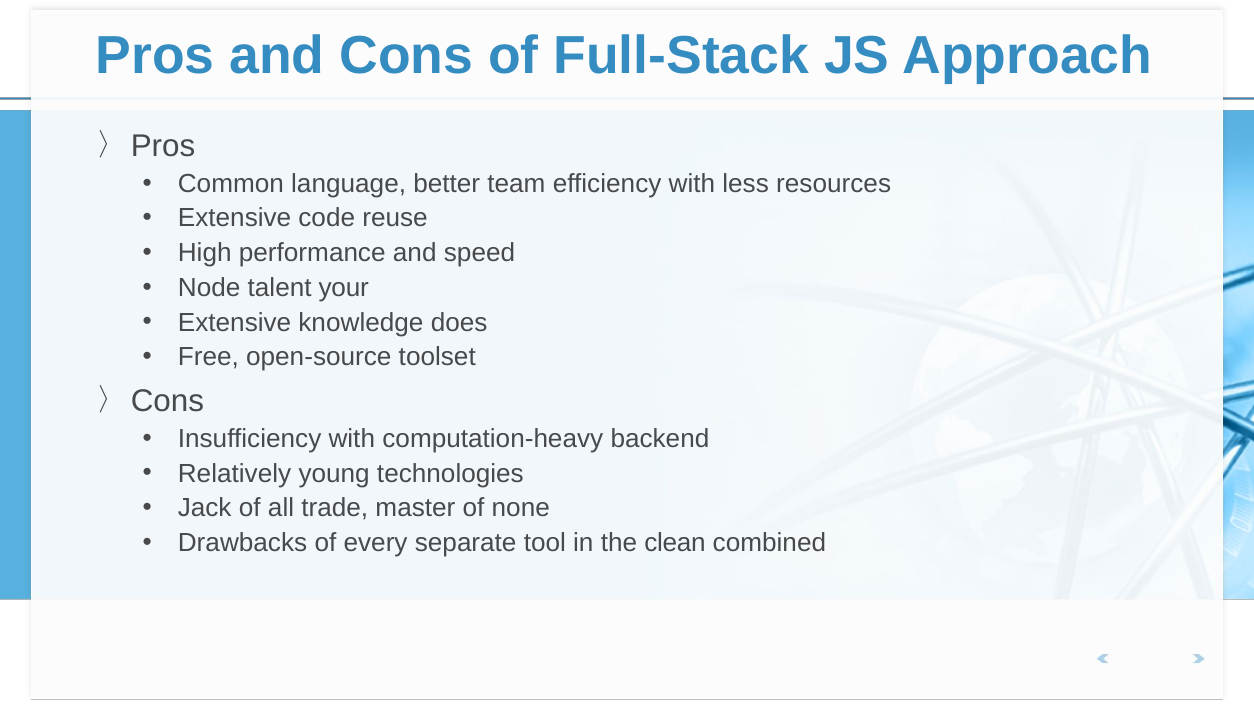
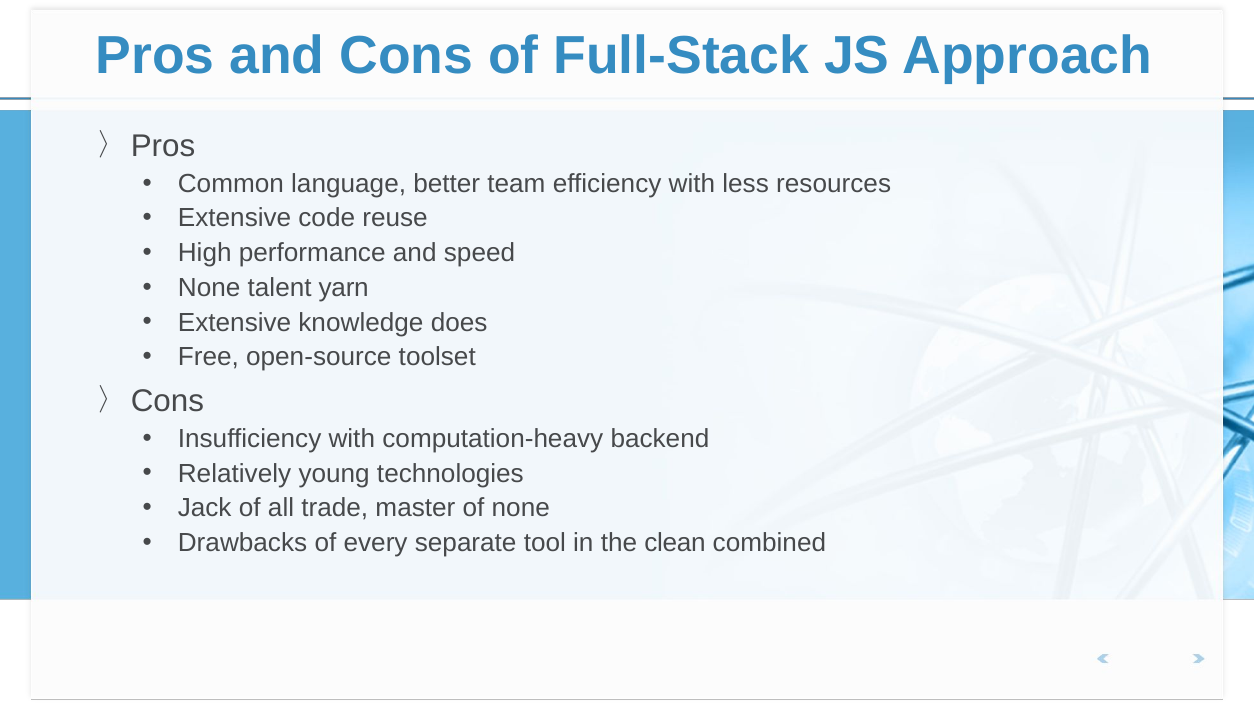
Node at (209, 288): Node -> None
your: your -> yarn
